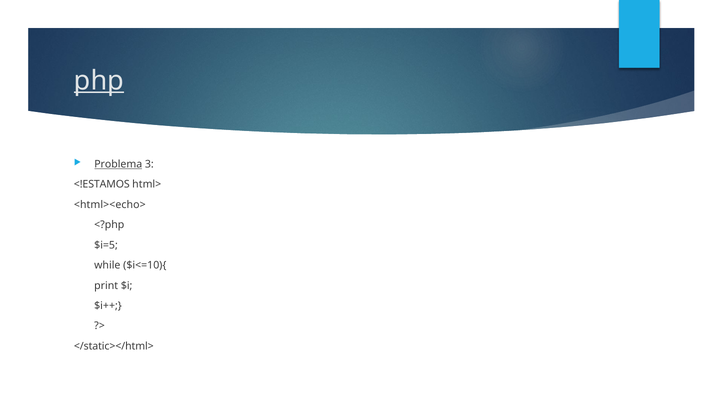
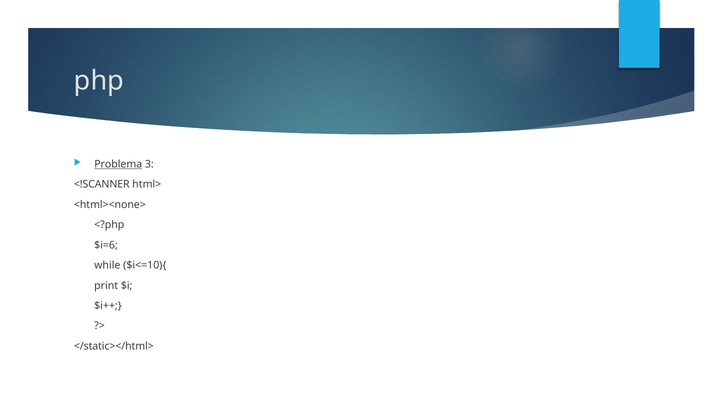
php underline: present -> none
<!ESTAMOS: <!ESTAMOS -> <!SCANNER
<html><echo>: <html><echo> -> <html><none>
$i=5: $i=5 -> $i=6
